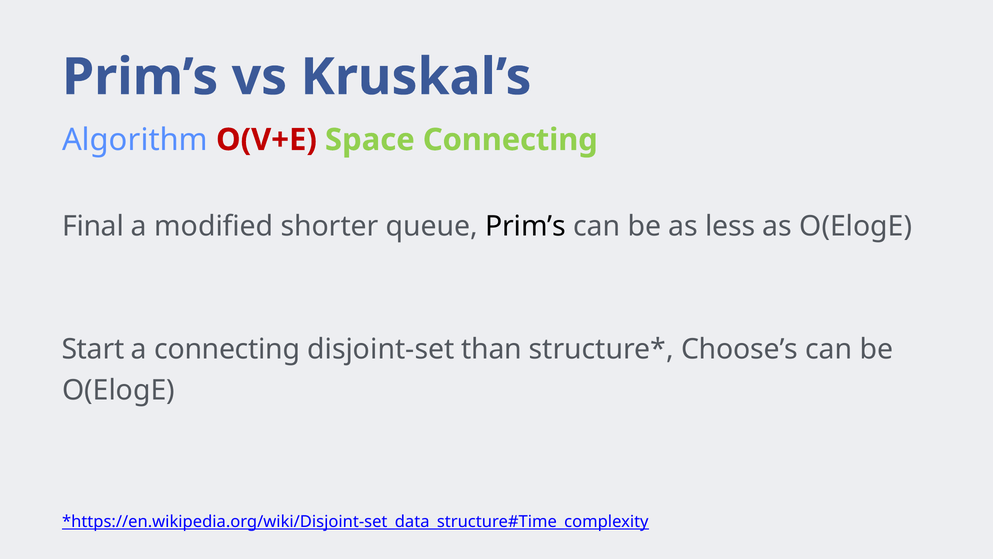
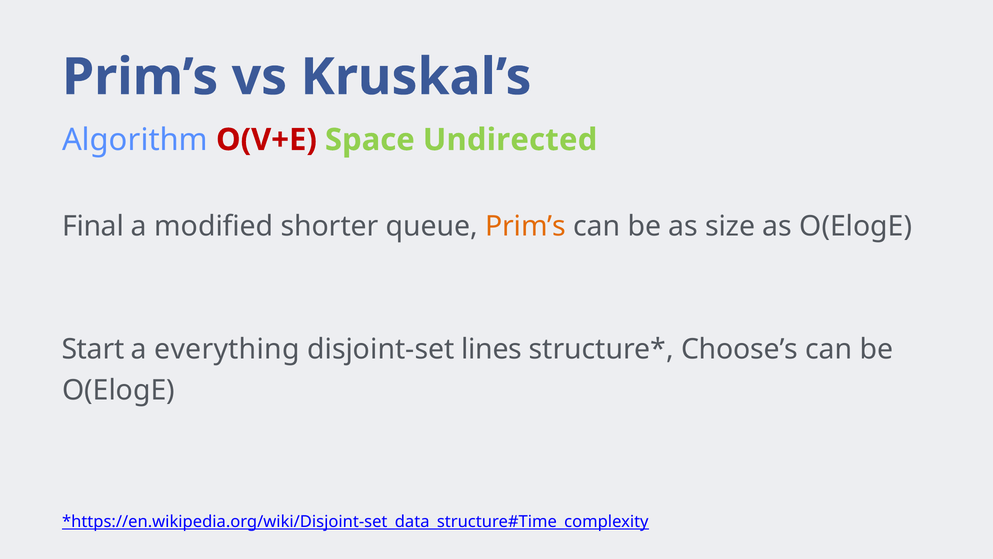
Space Connecting: Connecting -> Undirected
Prim’s at (526, 226) colour: black -> orange
less: less -> size
a connecting: connecting -> everything
than: than -> lines
